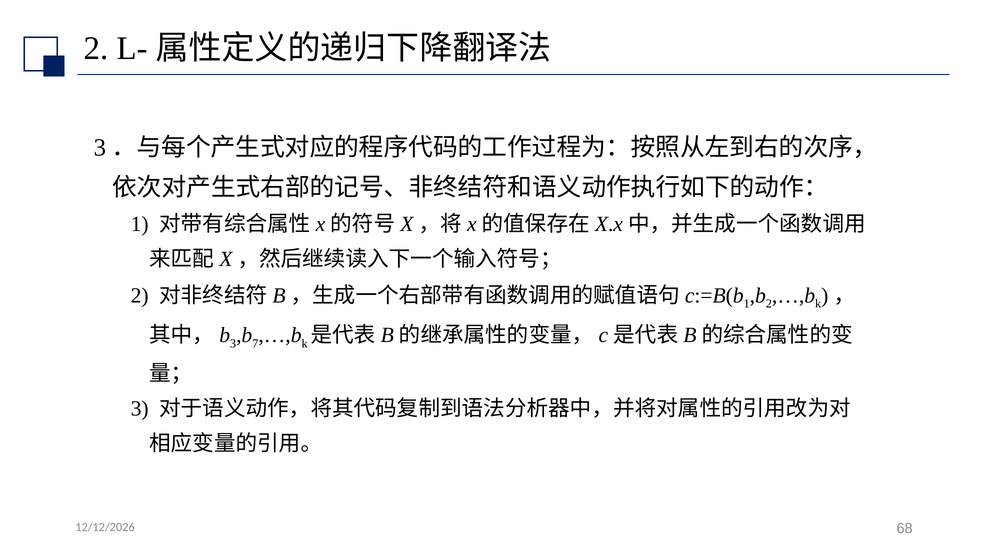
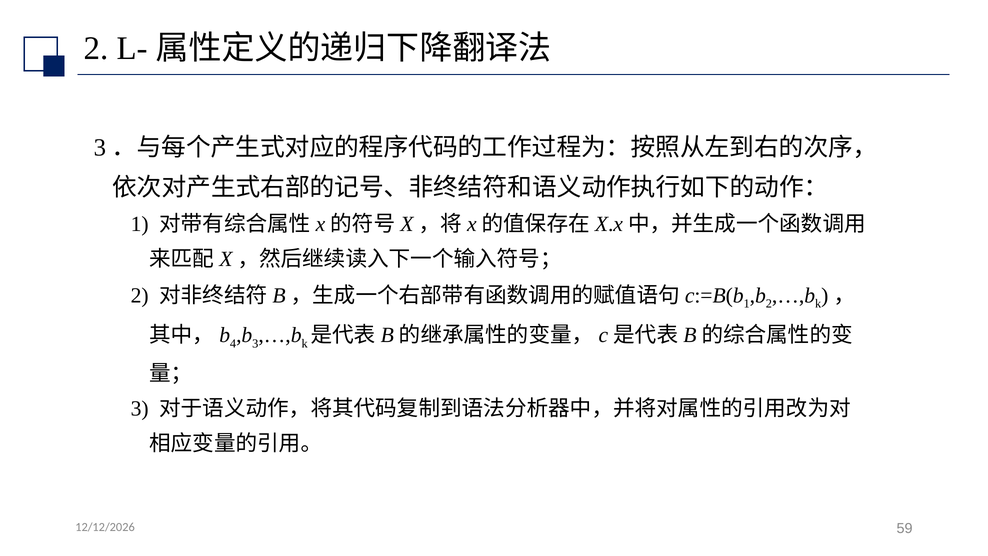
3 at (233, 343): 3 -> 4
7 at (255, 343): 7 -> 3
68: 68 -> 59
